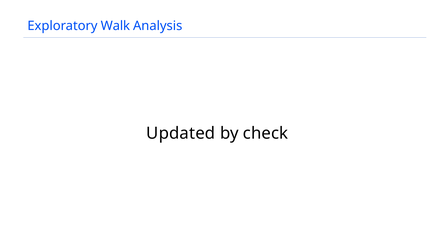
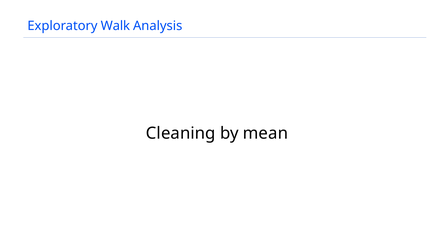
Updated: Updated -> Cleaning
check: check -> mean
